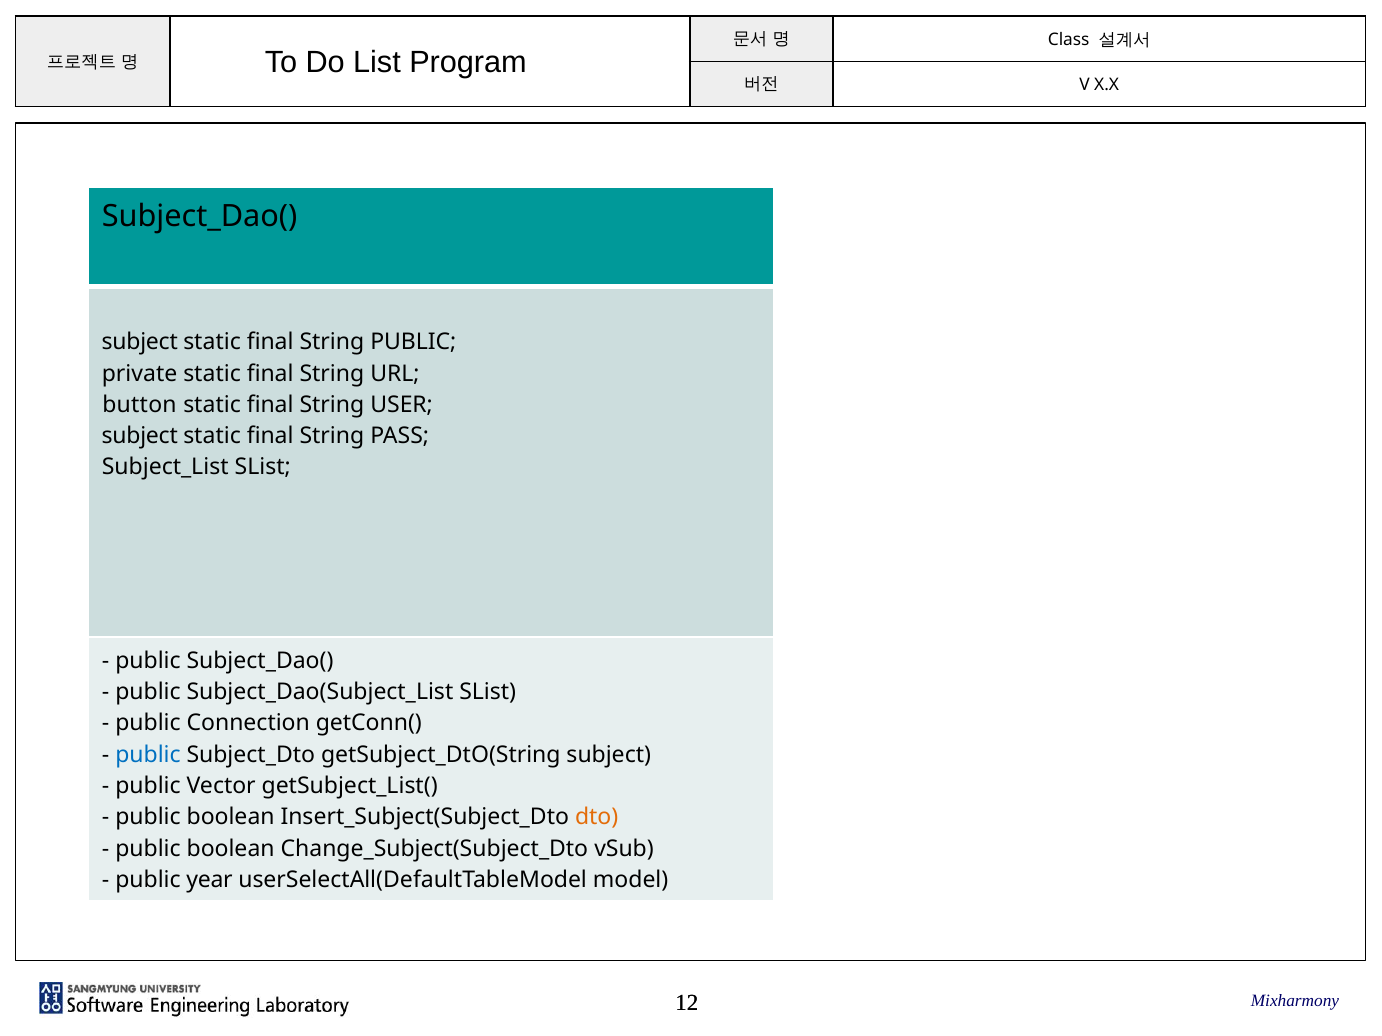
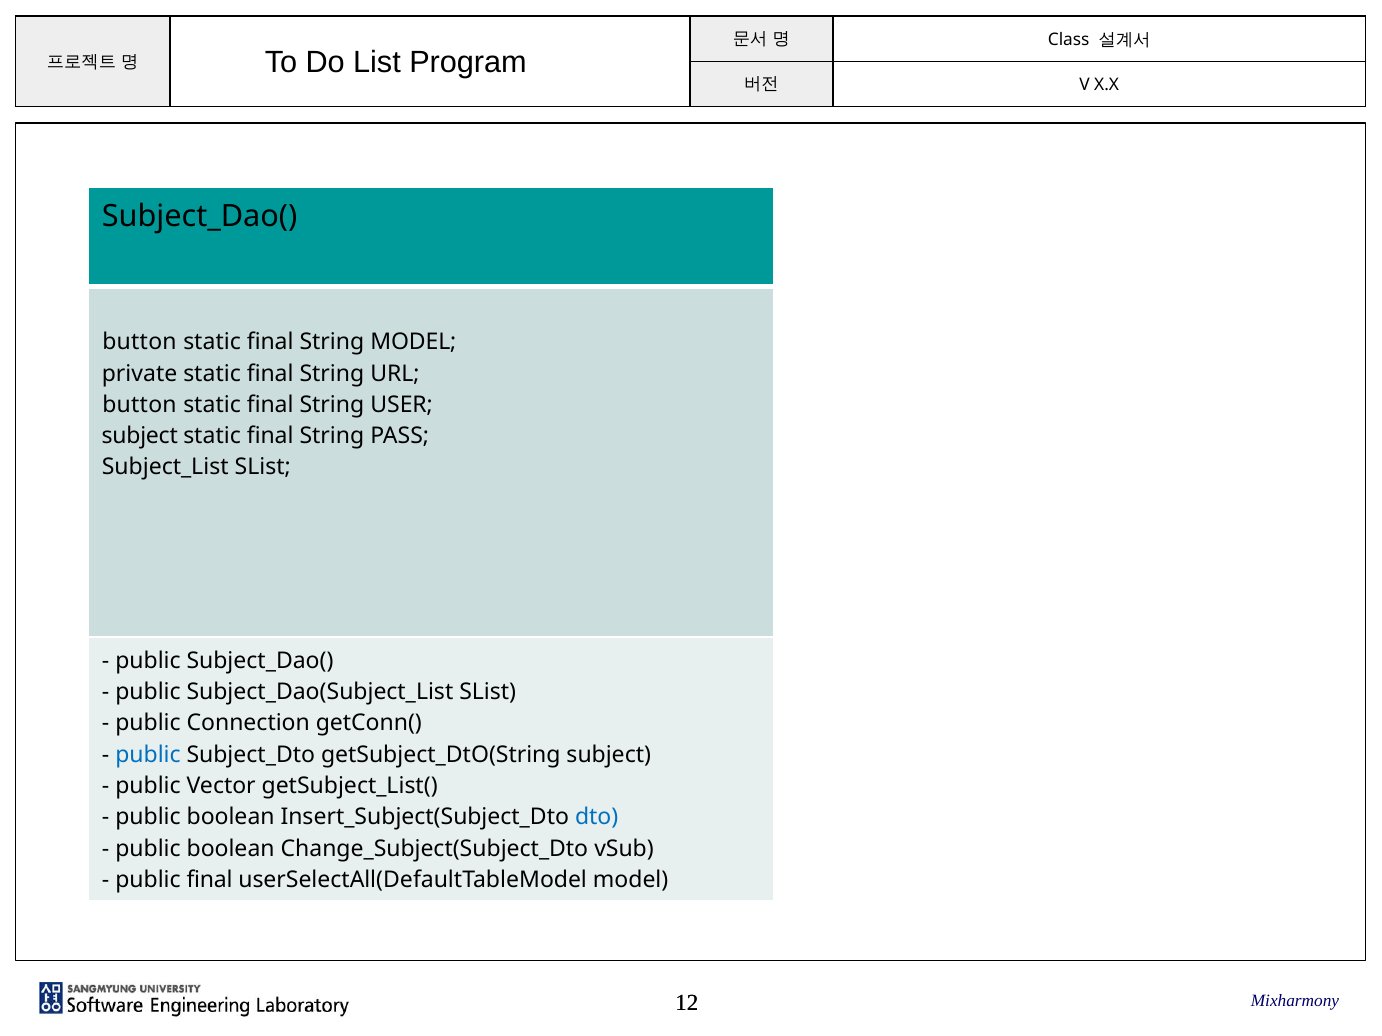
subject at (140, 342): subject -> button
String PUBLIC: PUBLIC -> MODEL
dto colour: orange -> blue
public year: year -> final
